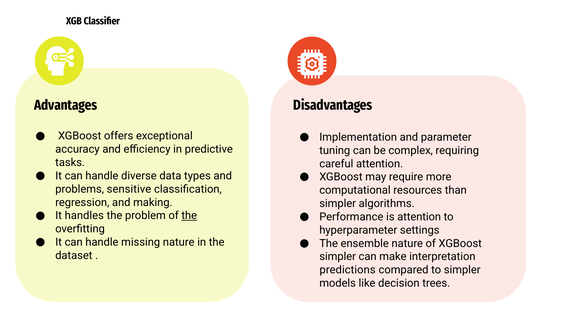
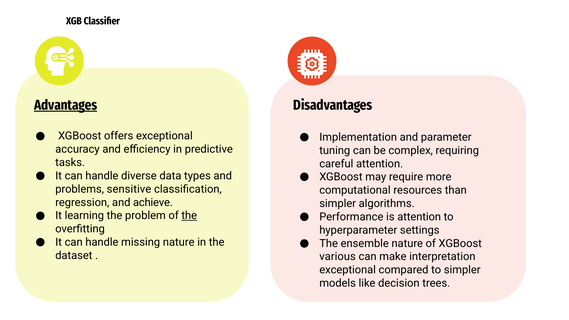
Advantages underline: none -> present
making: making -> achieve
handles: handles -> learning
simpler at (338, 257): simpler -> various
predictions at (348, 270): predictions -> exceptional
